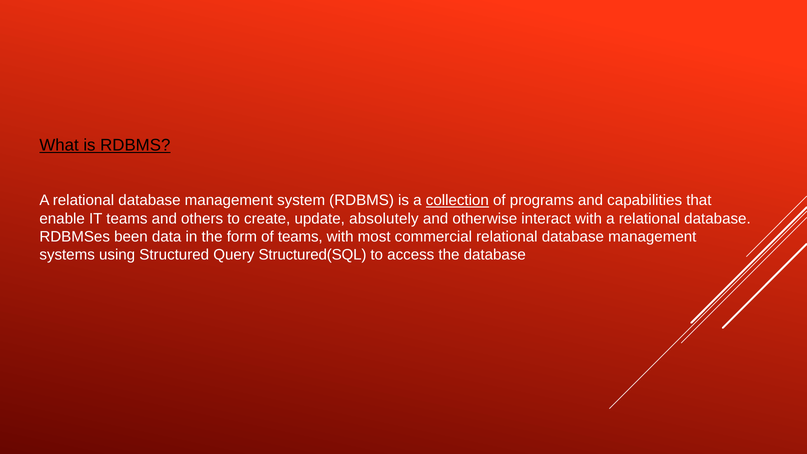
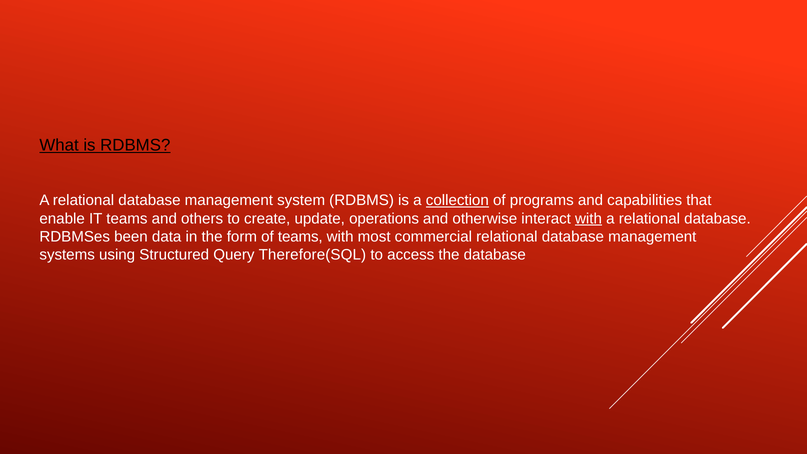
absolutely: absolutely -> operations
with at (589, 219) underline: none -> present
Structured(SQL: Structured(SQL -> Therefore(SQL
